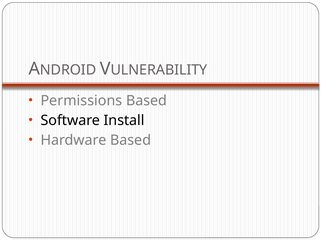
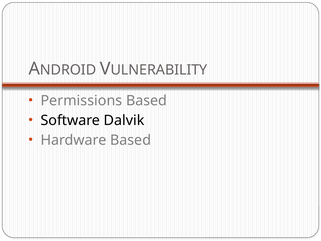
Install: Install -> Dalvik
